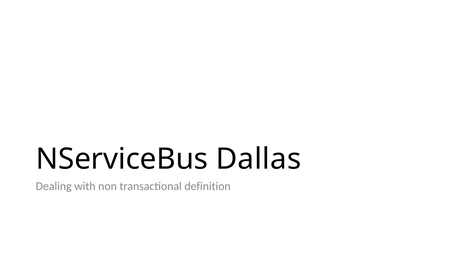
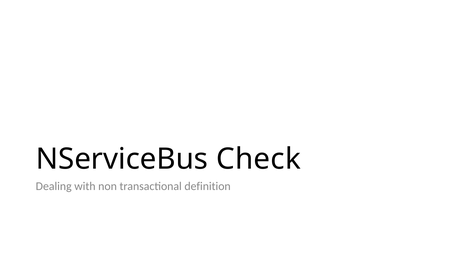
Dallas: Dallas -> Check
